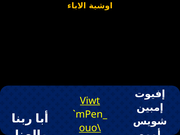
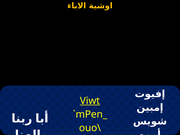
ouo\ at (90, 128) underline: present -> none
